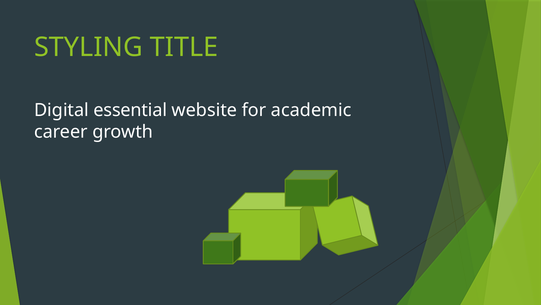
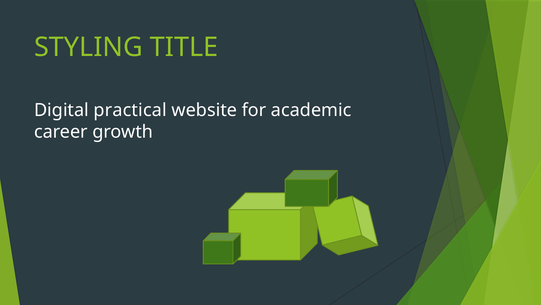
essential: essential -> practical
